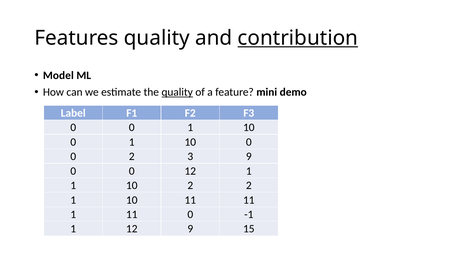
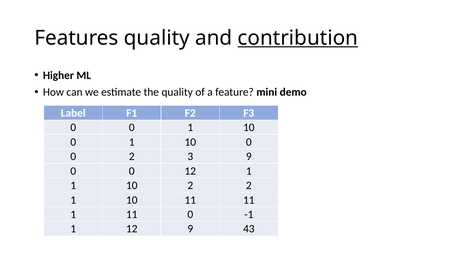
Model: Model -> Higher
quality at (177, 92) underline: present -> none
15: 15 -> 43
